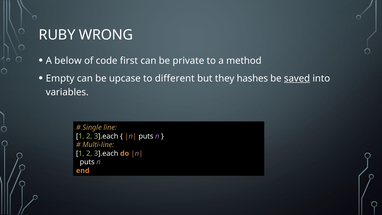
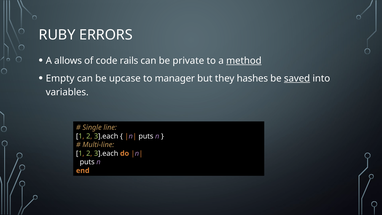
WRONG: WRONG -> ERRORS
below: below -> allows
first: first -> rails
method underline: none -> present
different: different -> manager
